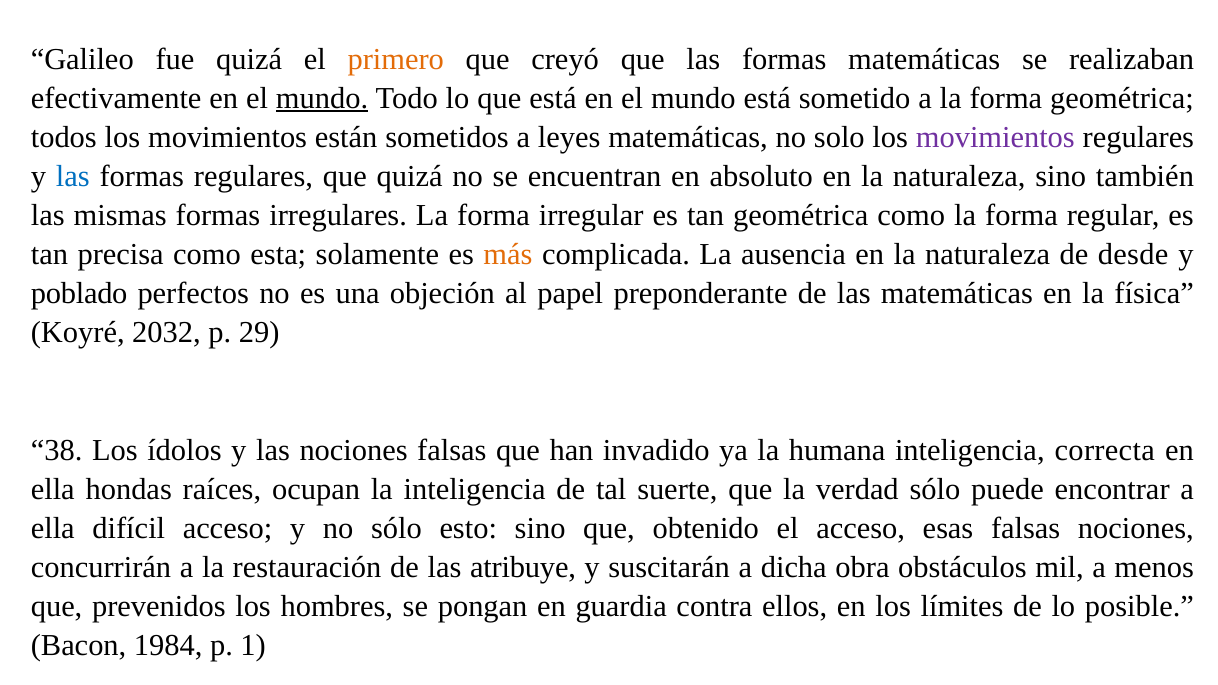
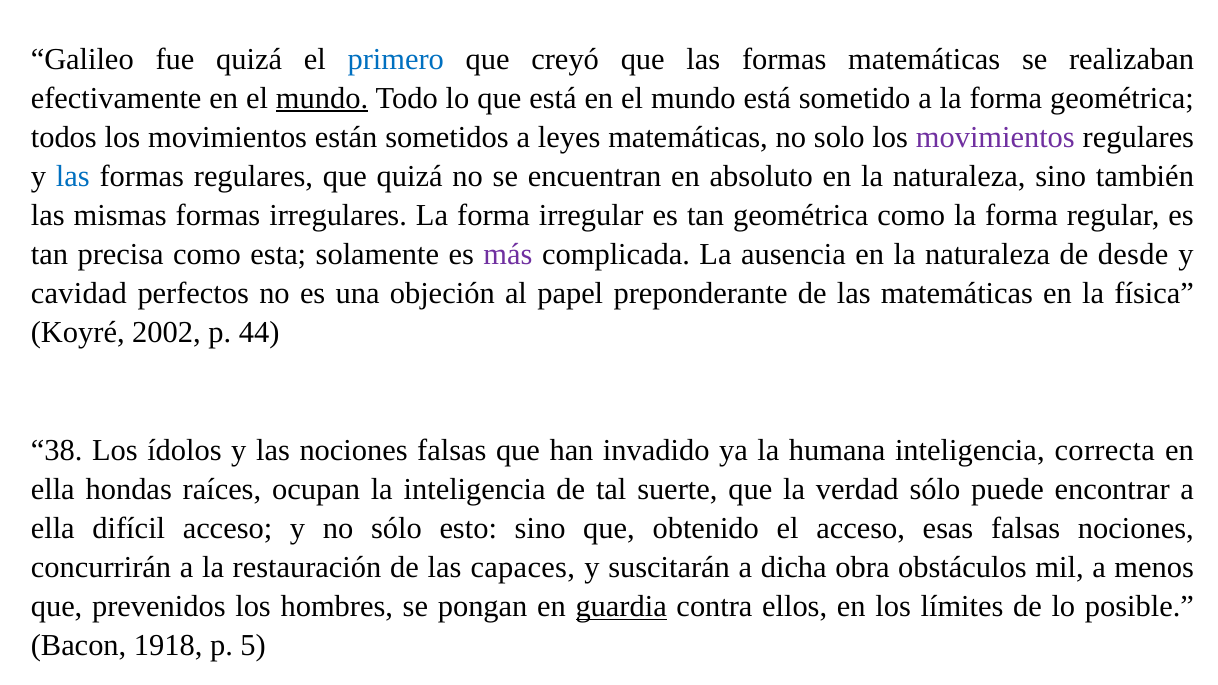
primero colour: orange -> blue
más colour: orange -> purple
poblado: poblado -> cavidad
2032: 2032 -> 2002
29: 29 -> 44
atribuye: atribuye -> capaces
guardia underline: none -> present
1984: 1984 -> 1918
1: 1 -> 5
